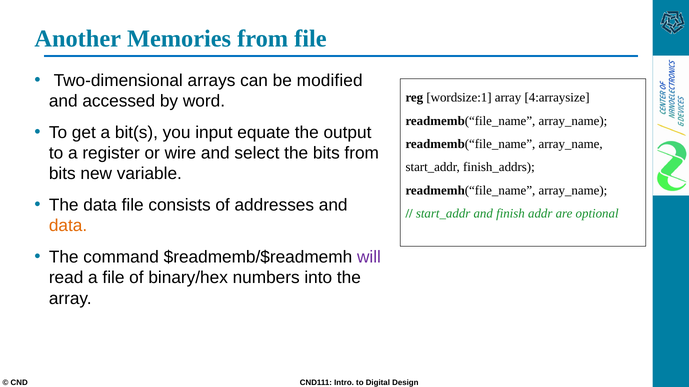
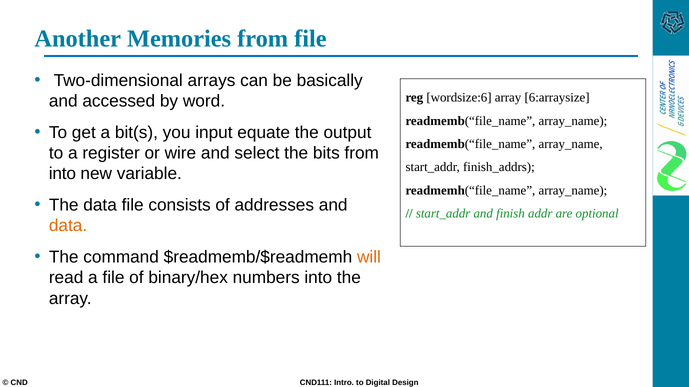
modified: modified -> basically
wordsize:1: wordsize:1 -> wordsize:6
4:arraysize: 4:arraysize -> 6:arraysize
bits at (62, 174): bits -> into
will colour: purple -> orange
